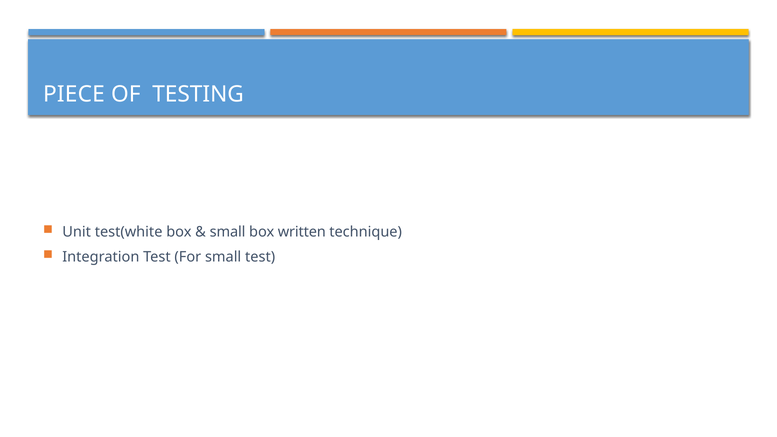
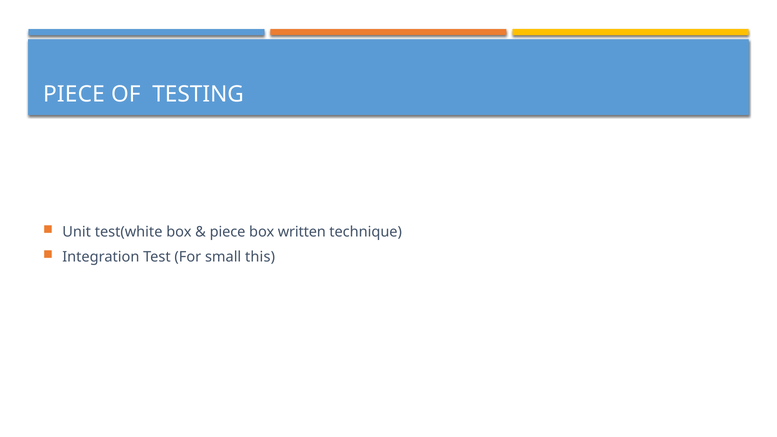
small at (228, 232): small -> piece
small test: test -> this
